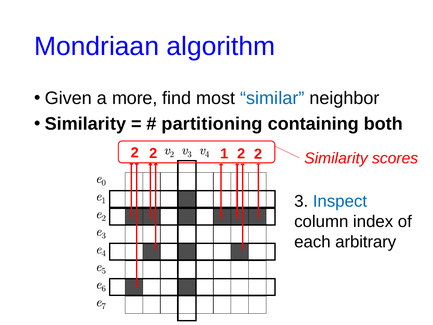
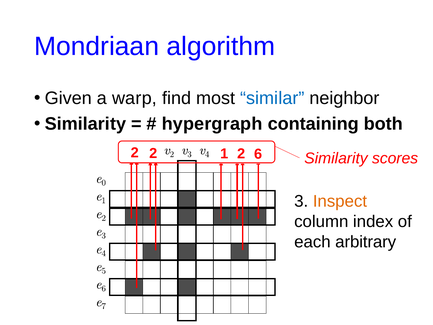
more: more -> warp
partitioning: partitioning -> hypergraph
2 at (258, 154): 2 -> 6
Inspect colour: blue -> orange
